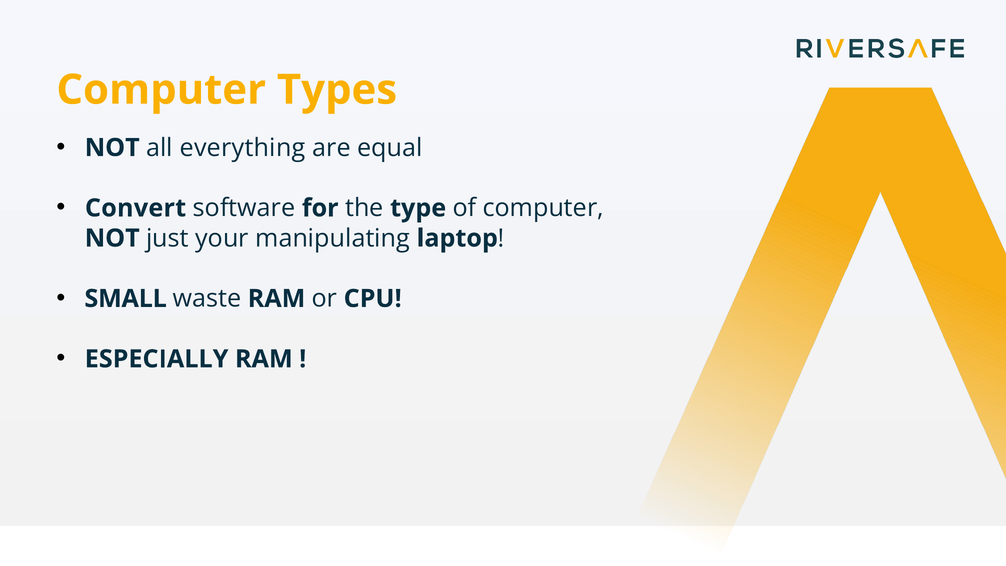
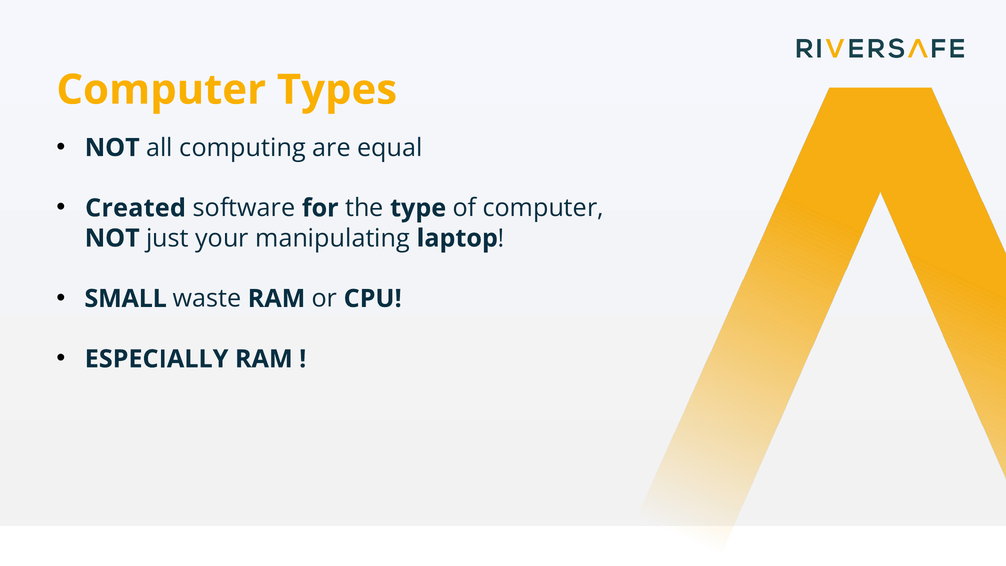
everything: everything -> computing
Convert: Convert -> Created
